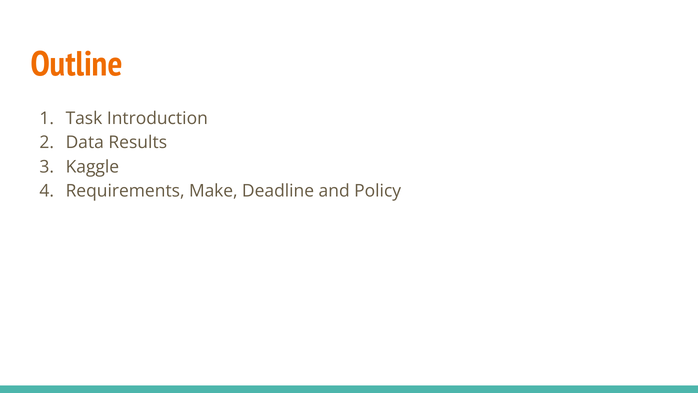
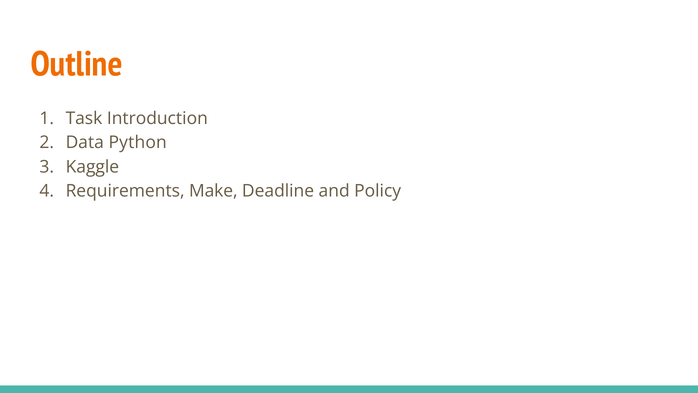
Results: Results -> Python
